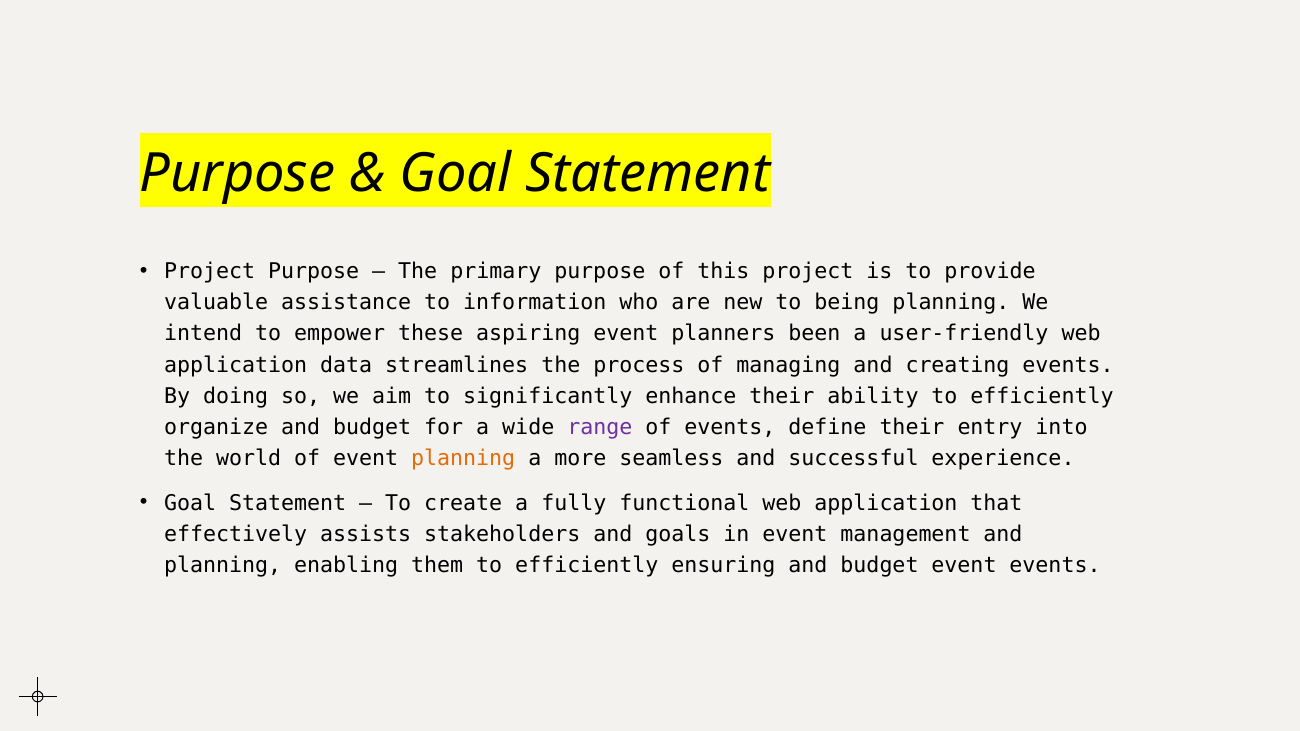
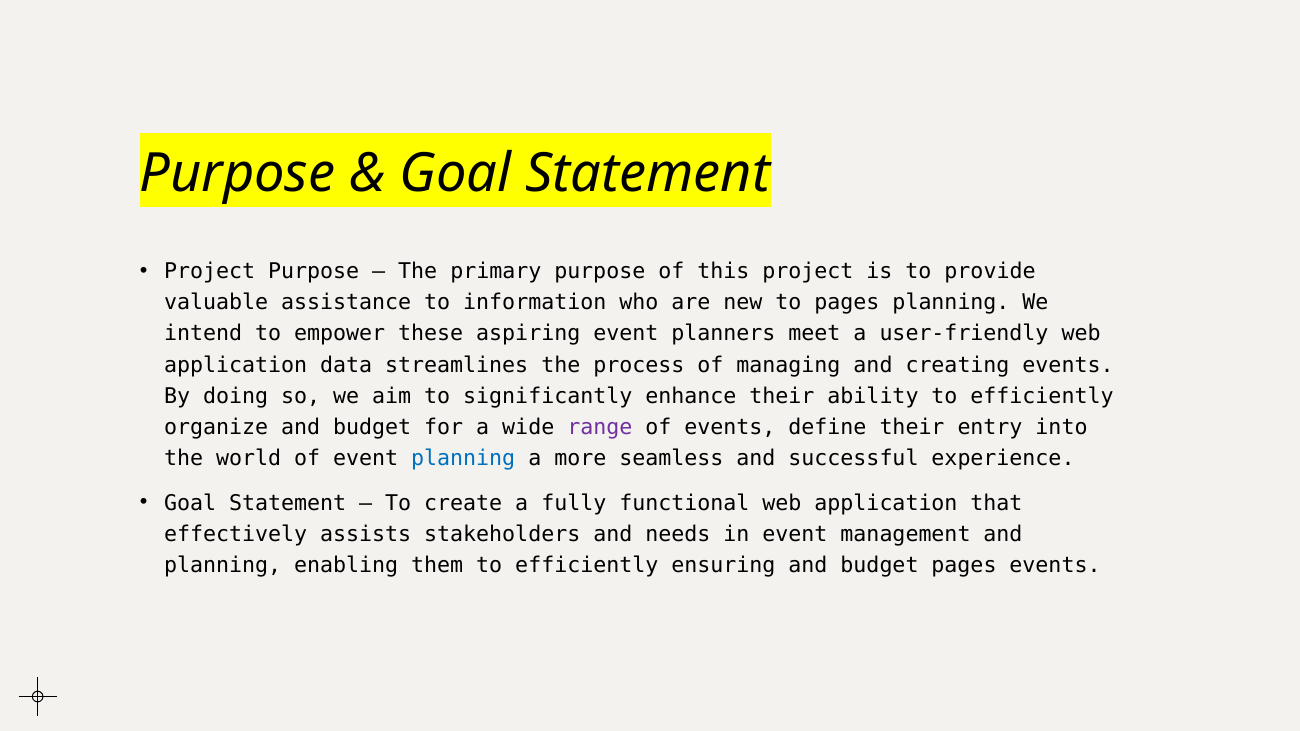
to being: being -> pages
been: been -> meet
planning at (463, 458) colour: orange -> blue
goals: goals -> needs
budget event: event -> pages
